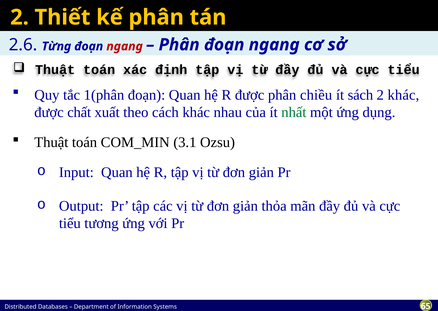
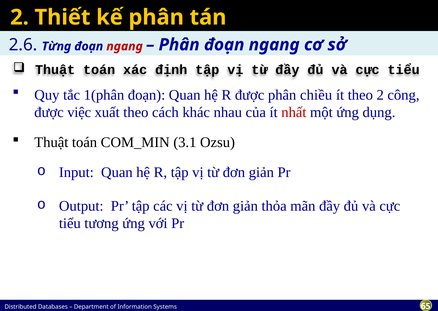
ít sách: sách -> theo
2 khác: khác -> công
chất: chất -> việc
nhất colour: green -> red
